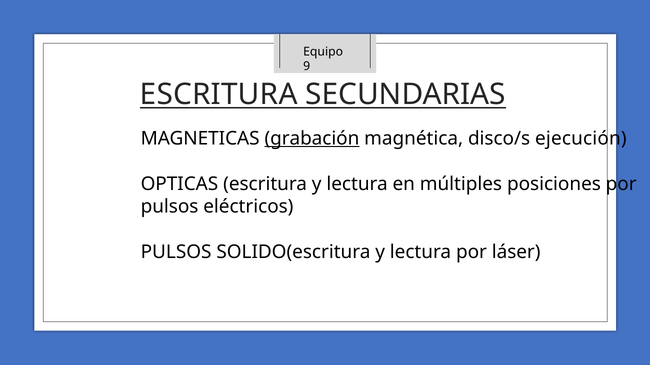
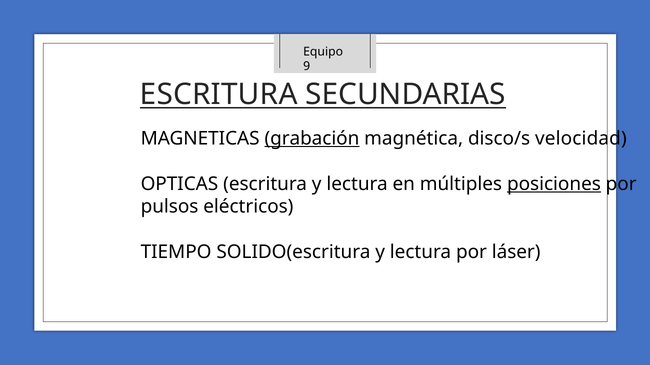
ejecución: ejecución -> velocidad
posiciones underline: none -> present
PULSOS at (176, 252): PULSOS -> TIEMPO
